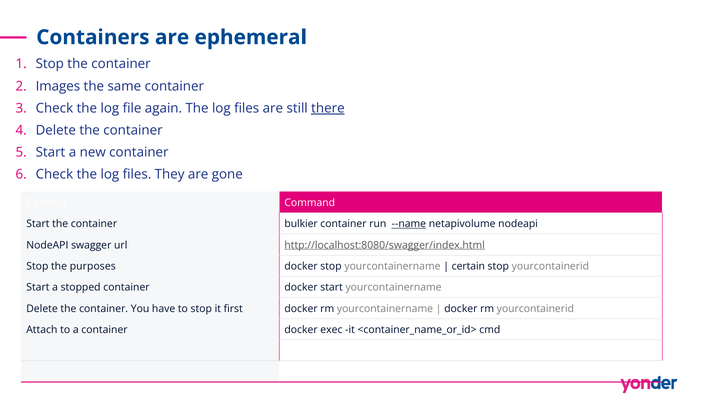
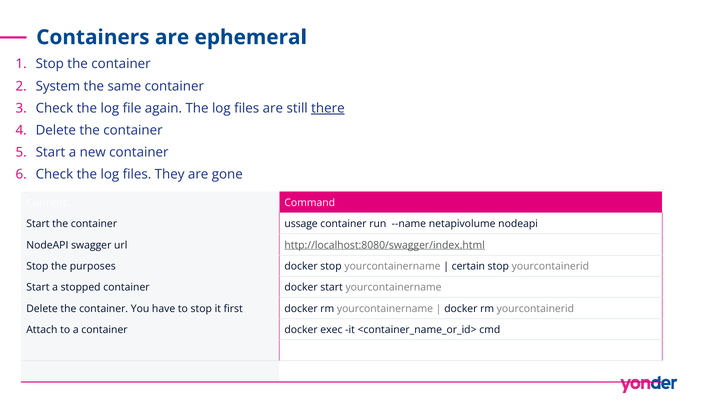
Images: Images -> System
bulkier: bulkier -> ussage
--name underline: present -> none
